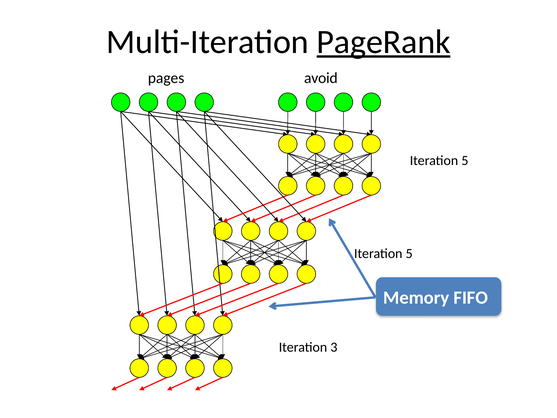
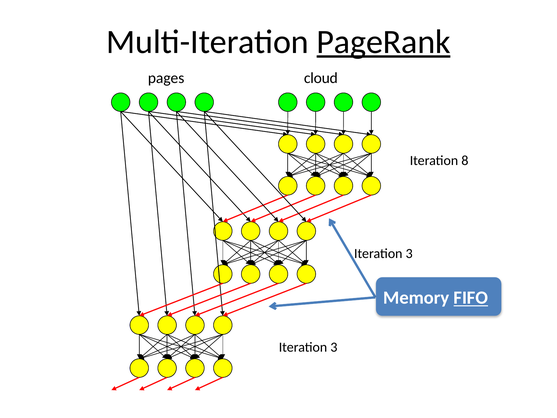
avoid: avoid -> cloud
5 at (465, 161): 5 -> 8
5 at (409, 253): 5 -> 3
FIFO underline: none -> present
